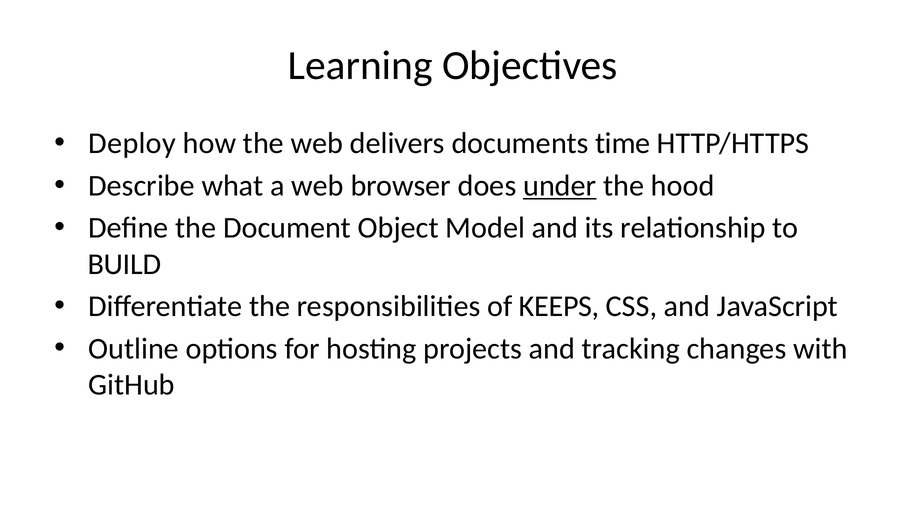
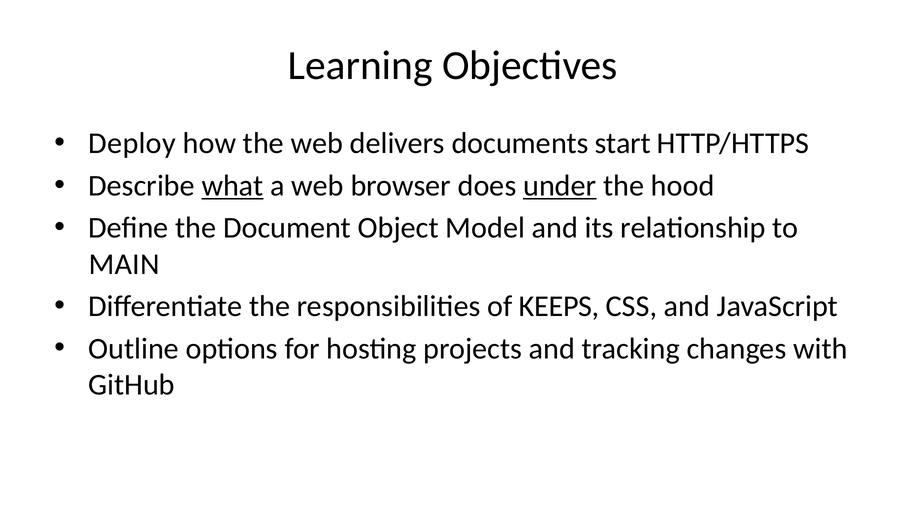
time: time -> start
what underline: none -> present
BUILD: BUILD -> MAIN
